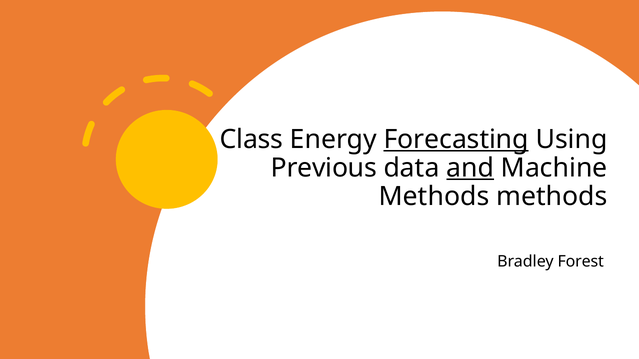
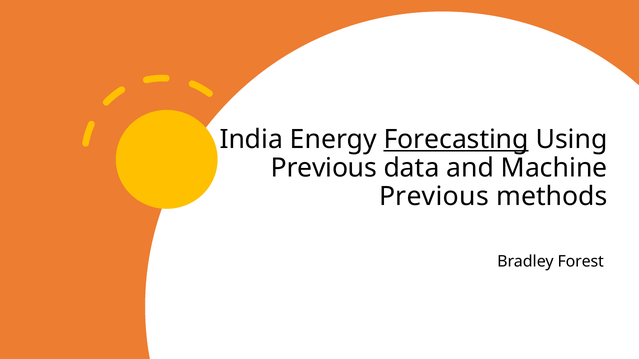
Class: Class -> India
and underline: present -> none
Methods at (434, 197): Methods -> Previous
